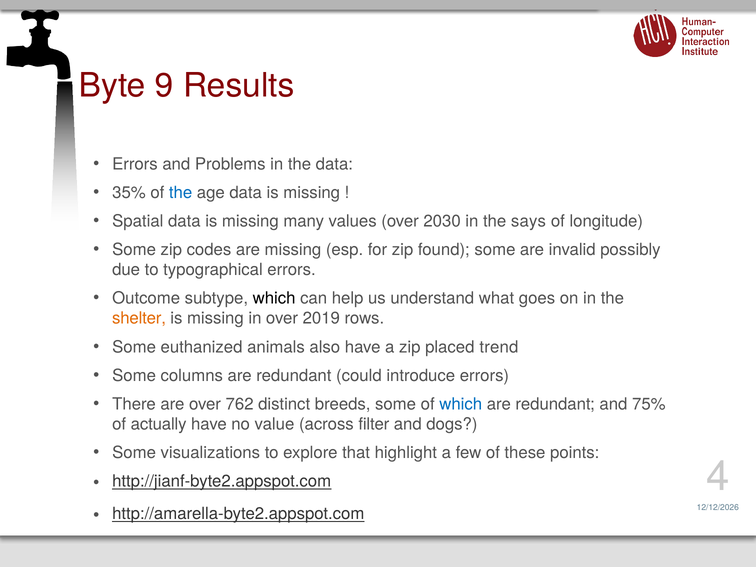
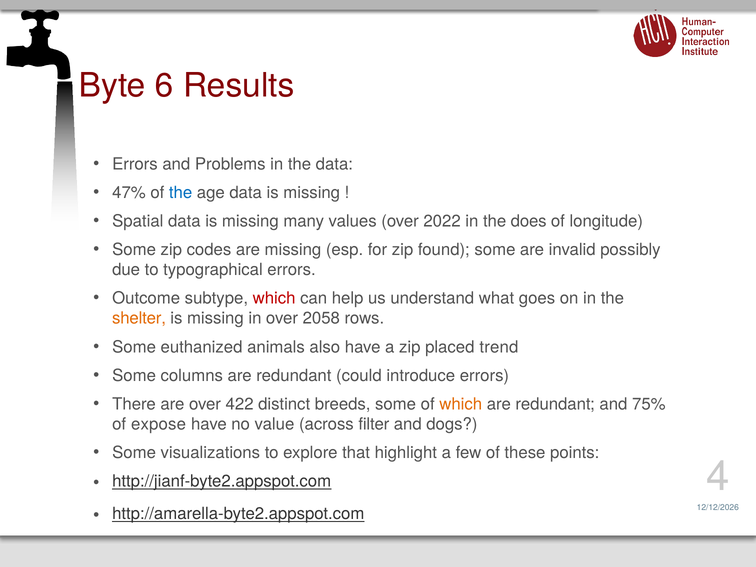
9: 9 -> 6
35%: 35% -> 47%
2030: 2030 -> 2022
says: says -> does
which at (274, 298) colour: black -> red
2019: 2019 -> 2058
762: 762 -> 422
which at (461, 404) colour: blue -> orange
actually: actually -> expose
